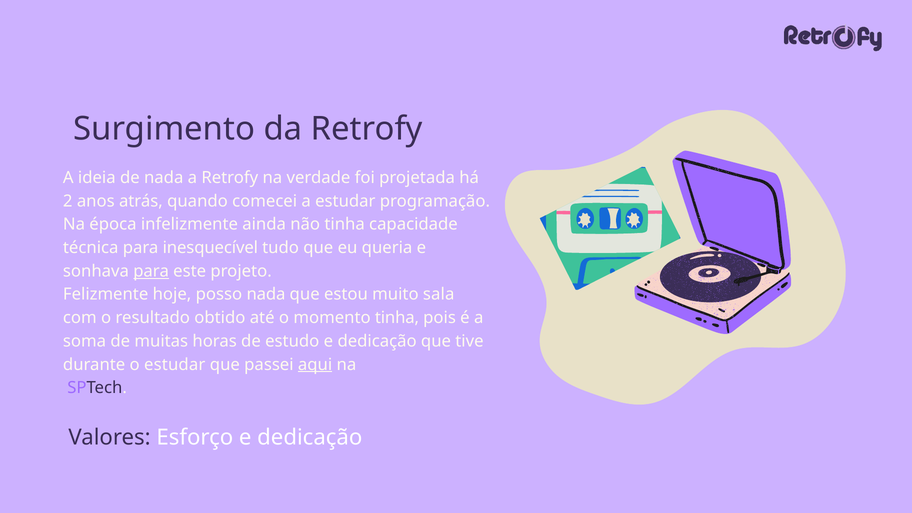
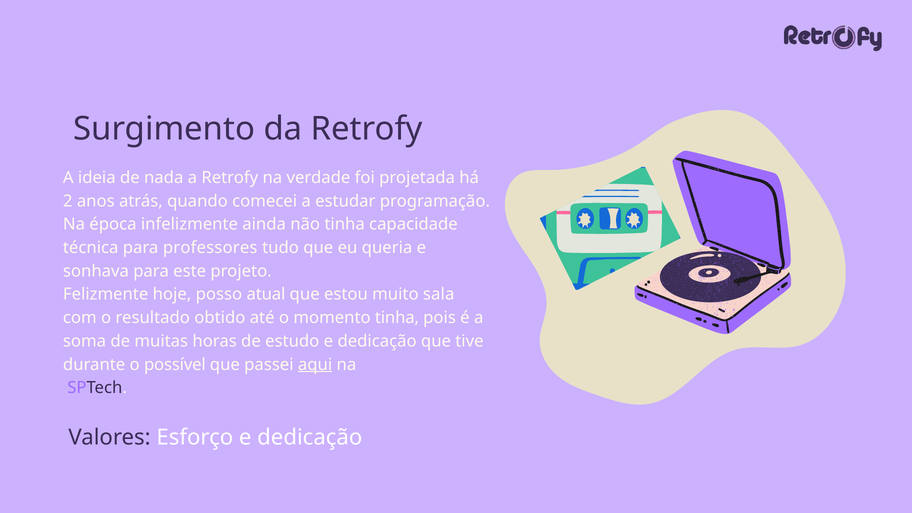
inesquecível: inesquecível -> professores
para at (151, 271) underline: present -> none
posso nada: nada -> atual
o estudar: estudar -> possível
